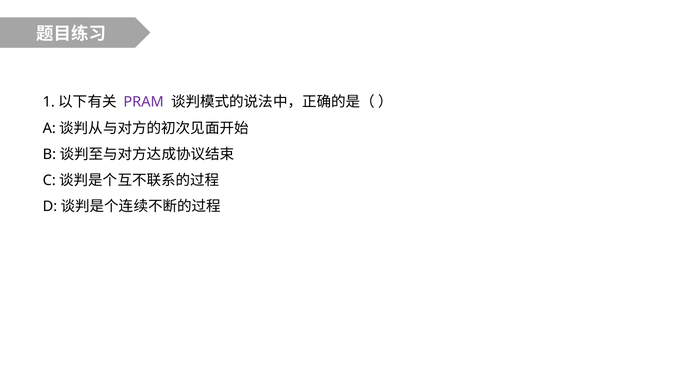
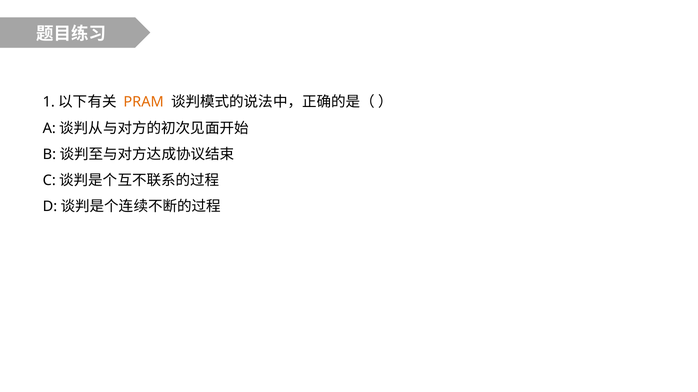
PRAM colour: purple -> orange
